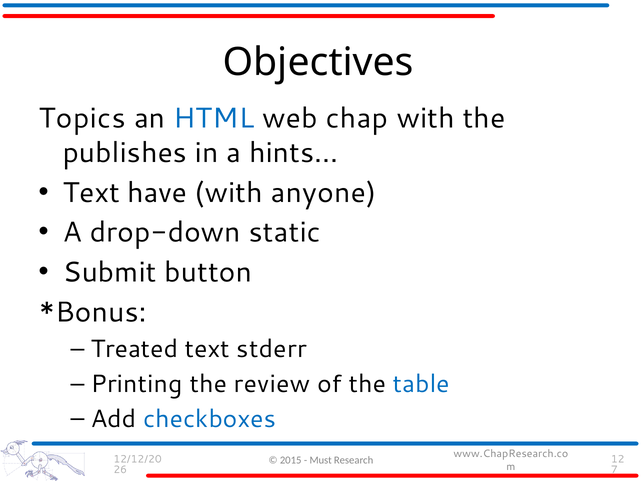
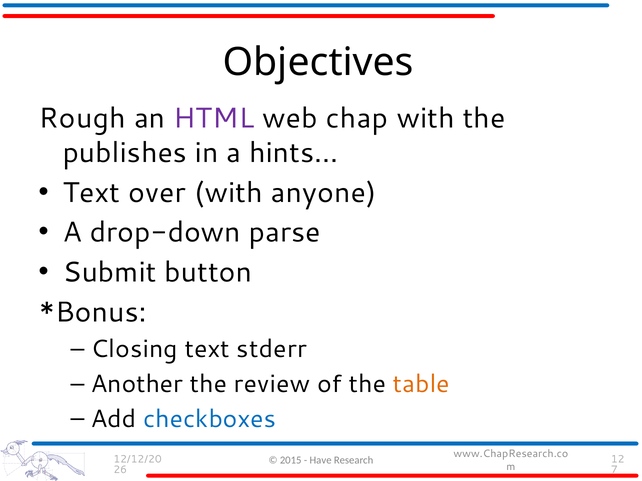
Topics: Topics -> Rough
HTML colour: blue -> purple
have: have -> over
static: static -> parse
Treated: Treated -> Closing
Printing: Printing -> Another
table colour: blue -> orange
Must: Must -> Have
